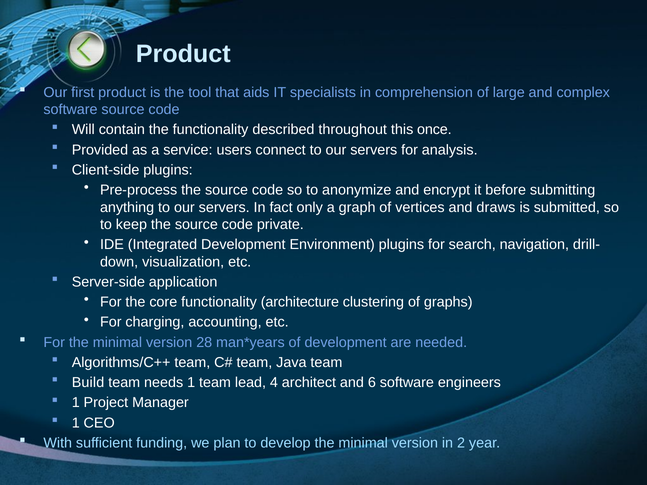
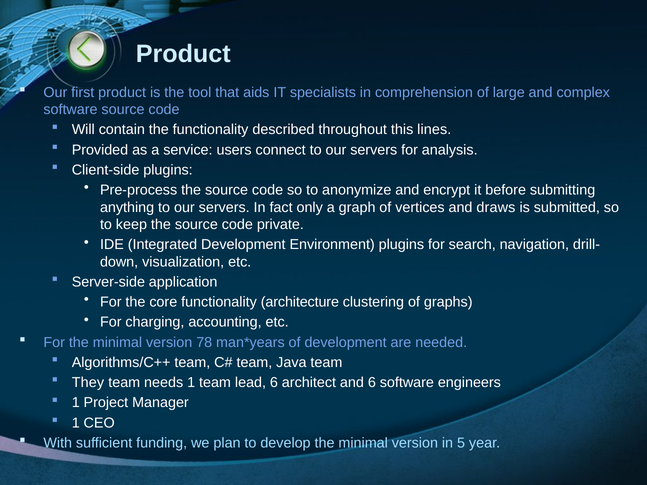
once: once -> lines
28: 28 -> 78
Build: Build -> They
lead 4: 4 -> 6
2: 2 -> 5
